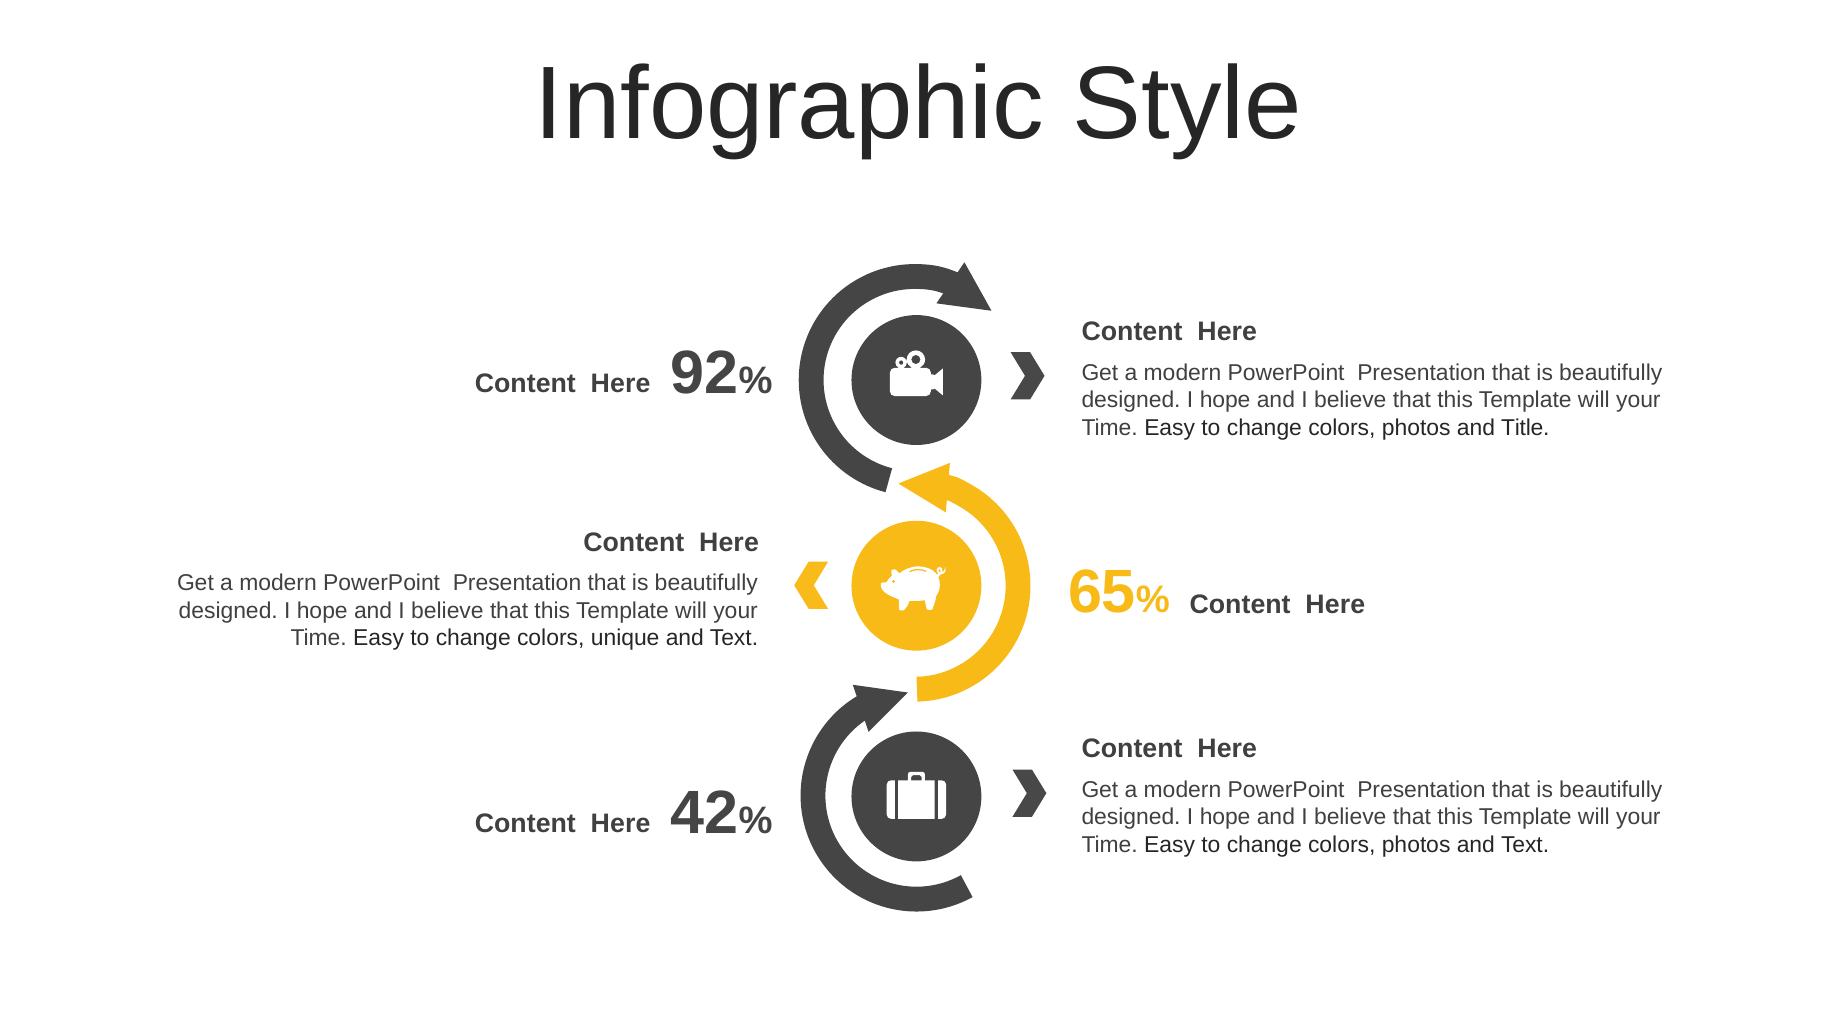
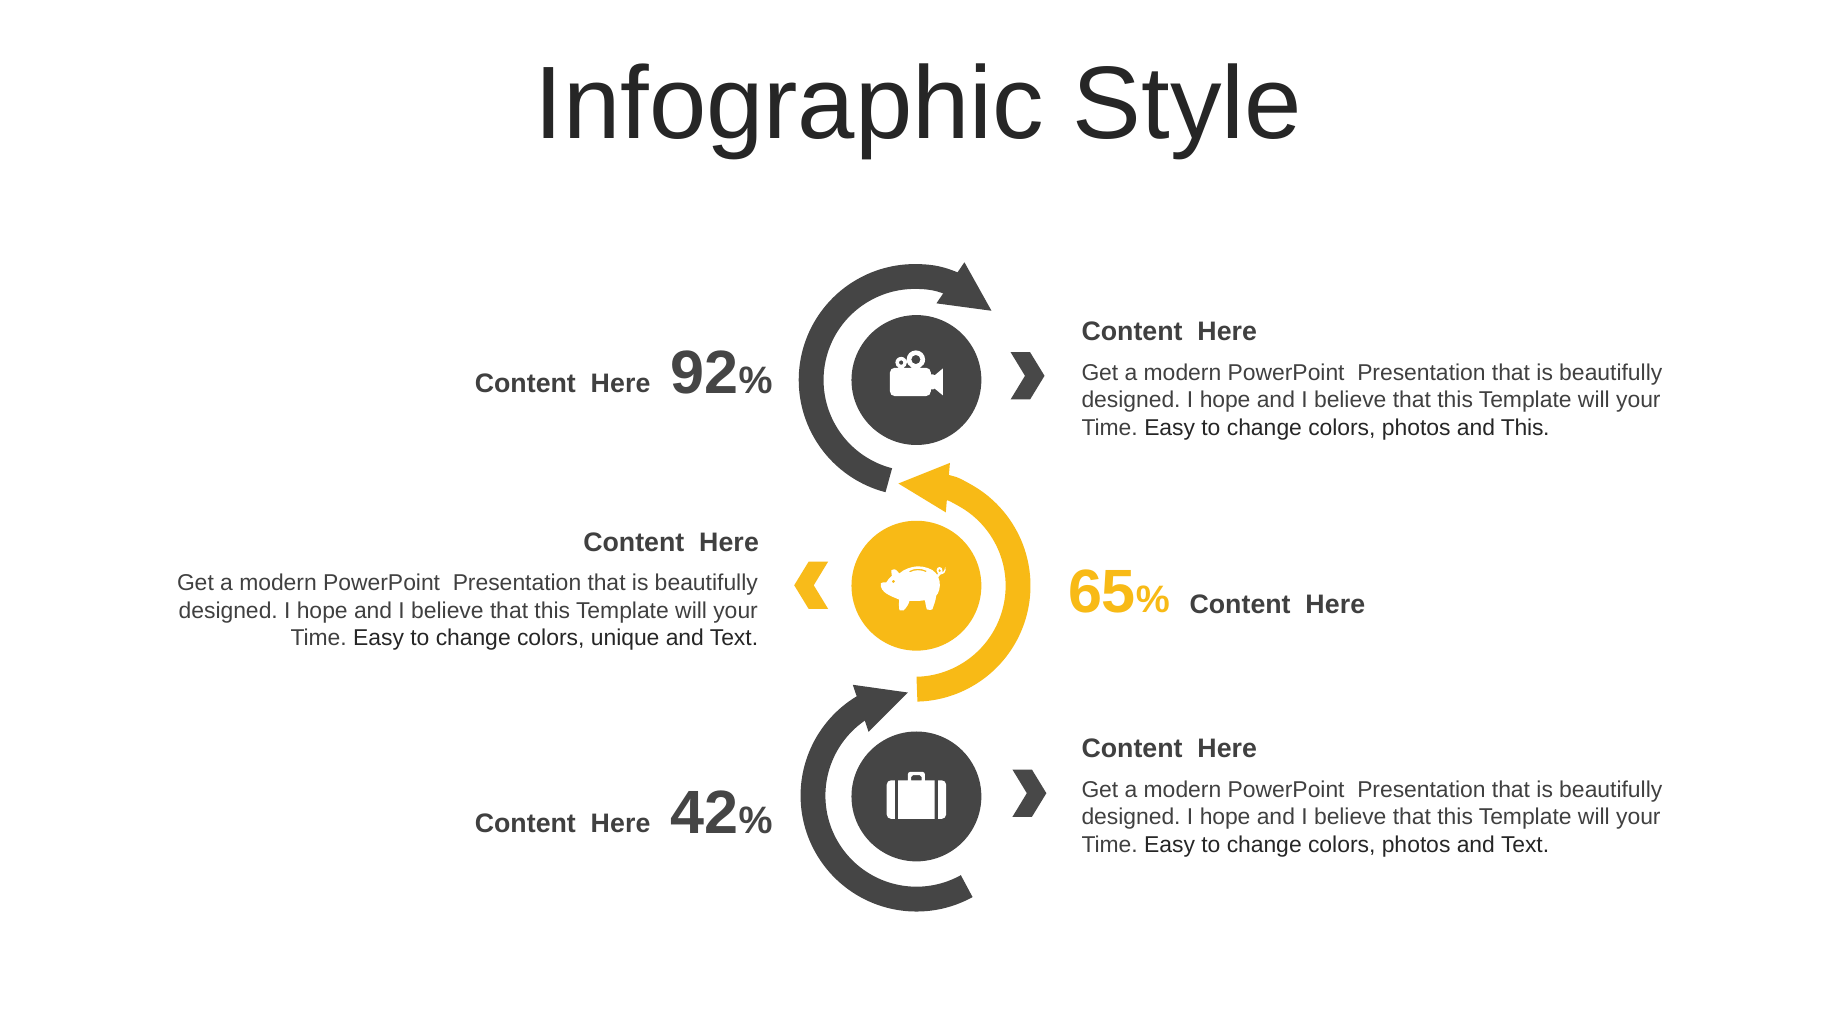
and Title: Title -> This
